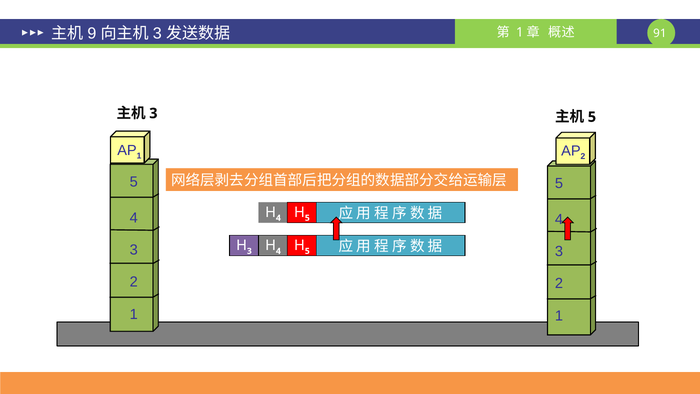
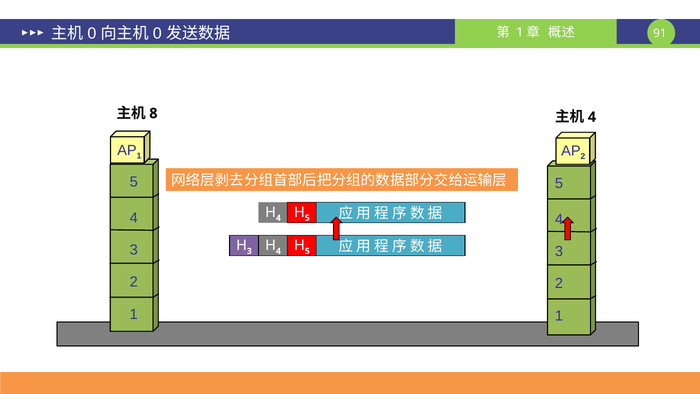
9 at (92, 34): 9 -> 0
3 at (157, 34): 3 -> 0
3 at (153, 113): 3 -> 8
5 at (592, 117): 5 -> 4
